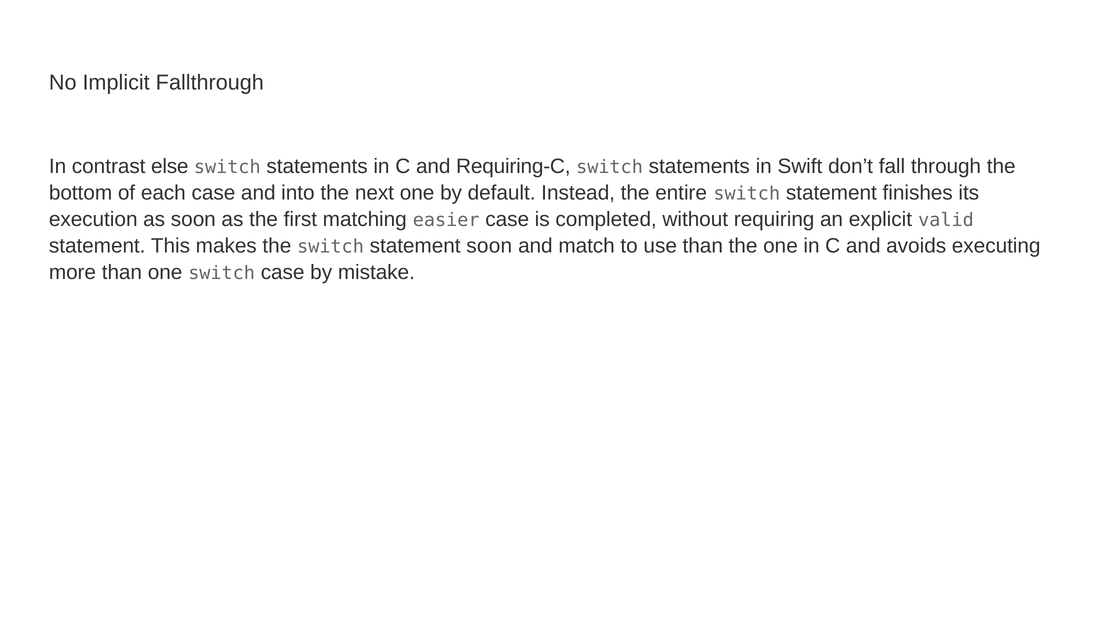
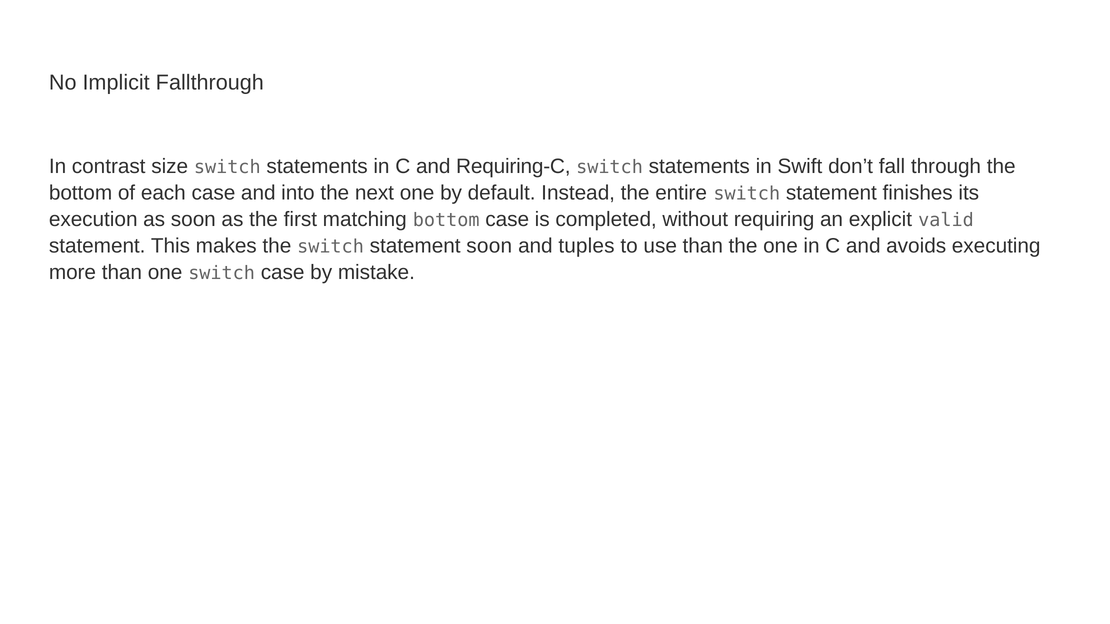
else: else -> size
matching easier: easier -> bottom
match: match -> tuples
